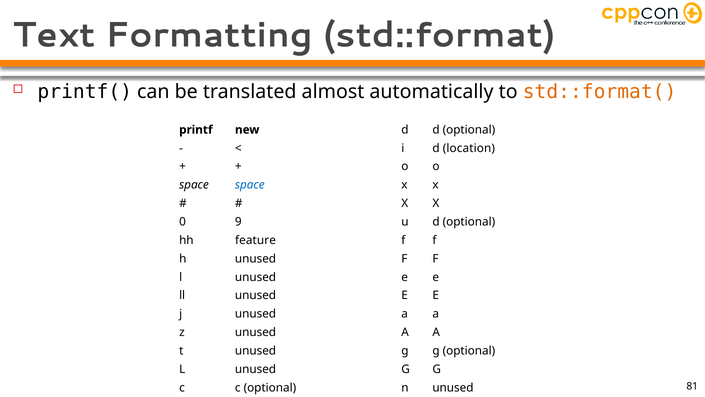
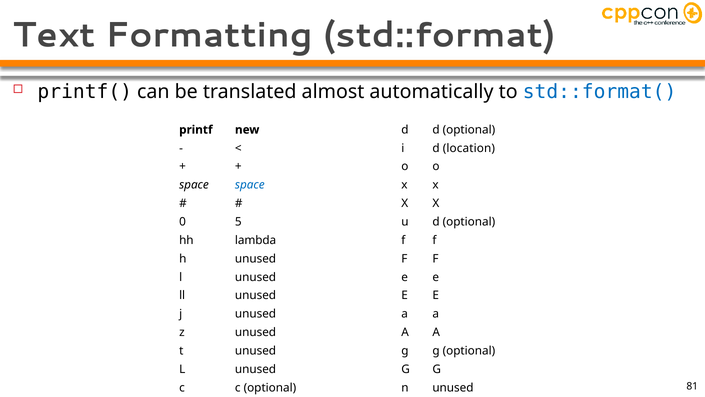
std::format( colour: orange -> blue
9: 9 -> 5
feature: feature -> lambda
